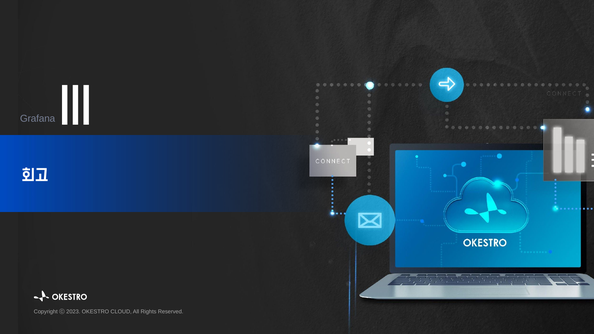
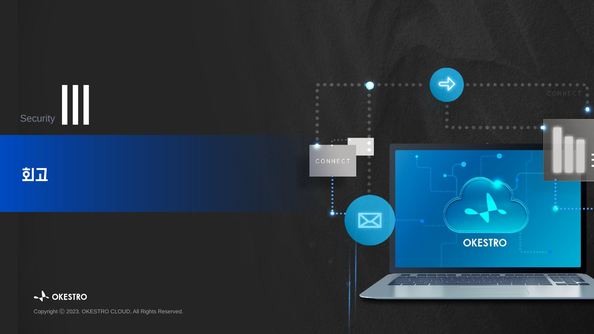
Grafana: Grafana -> Security
